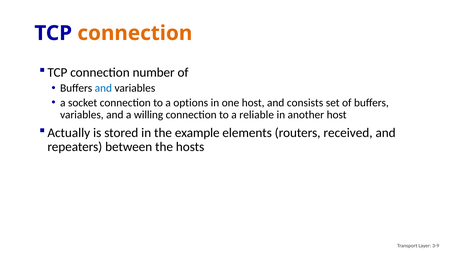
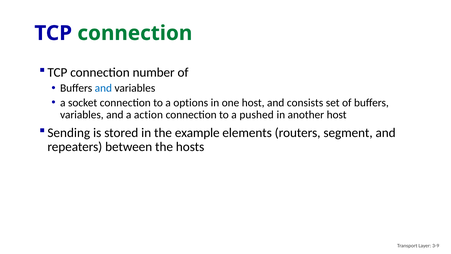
connection at (135, 33) colour: orange -> green
willing: willing -> action
reliable: reliable -> pushed
Actually: Actually -> Sending
received: received -> segment
